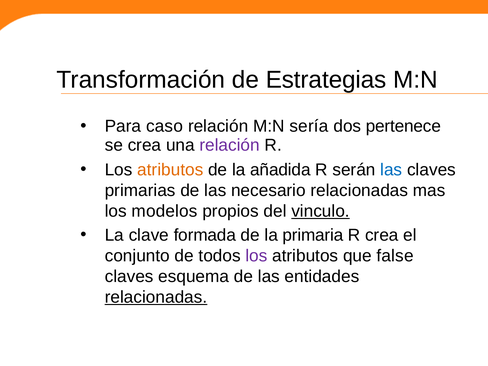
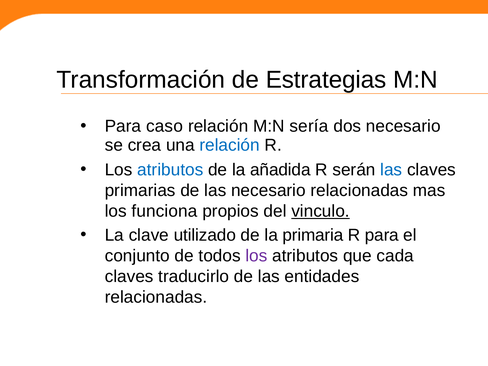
dos pertenece: pertenece -> necesario
relación at (230, 145) colour: purple -> blue
atributos at (170, 170) colour: orange -> blue
modelos: modelos -> funciona
formada: formada -> utilizado
R crea: crea -> para
false: false -> cada
esquema: esquema -> traducirlo
relacionadas at (156, 297) underline: present -> none
